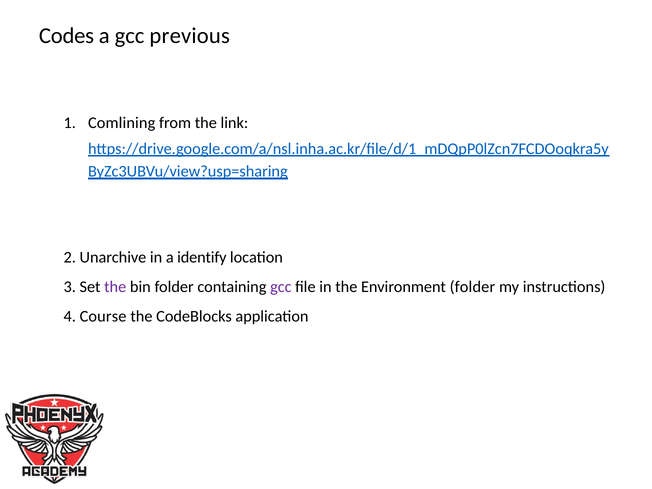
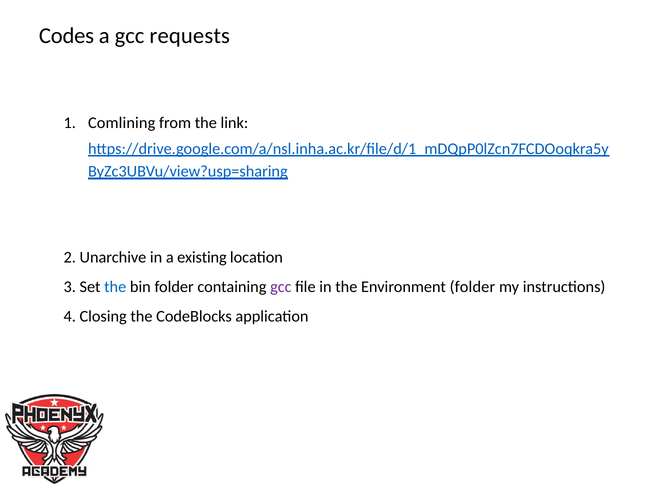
previous: previous -> requests
identify: identify -> existing
the at (115, 287) colour: purple -> blue
Course: Course -> Closing
